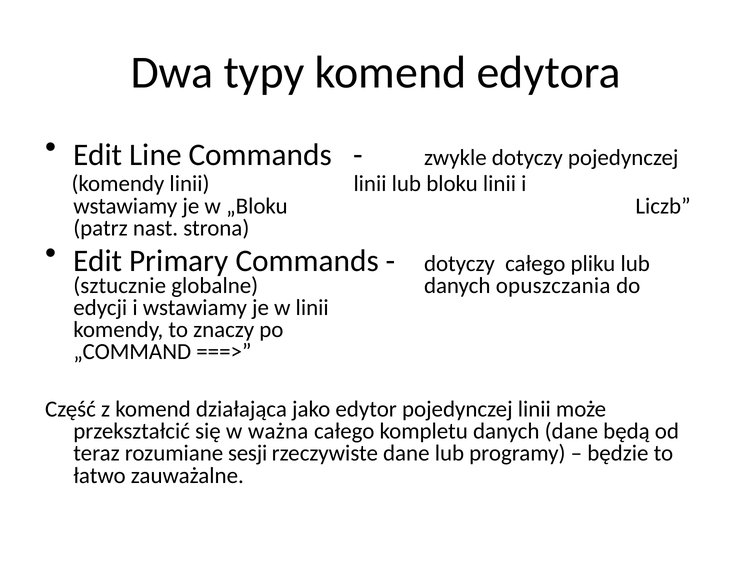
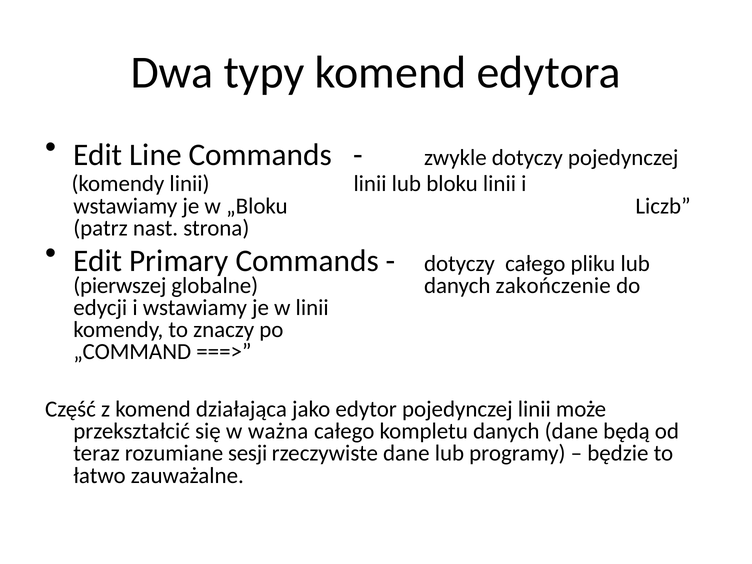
sztucznie: sztucznie -> pierwszej
opuszczania: opuszczania -> zakończenie
